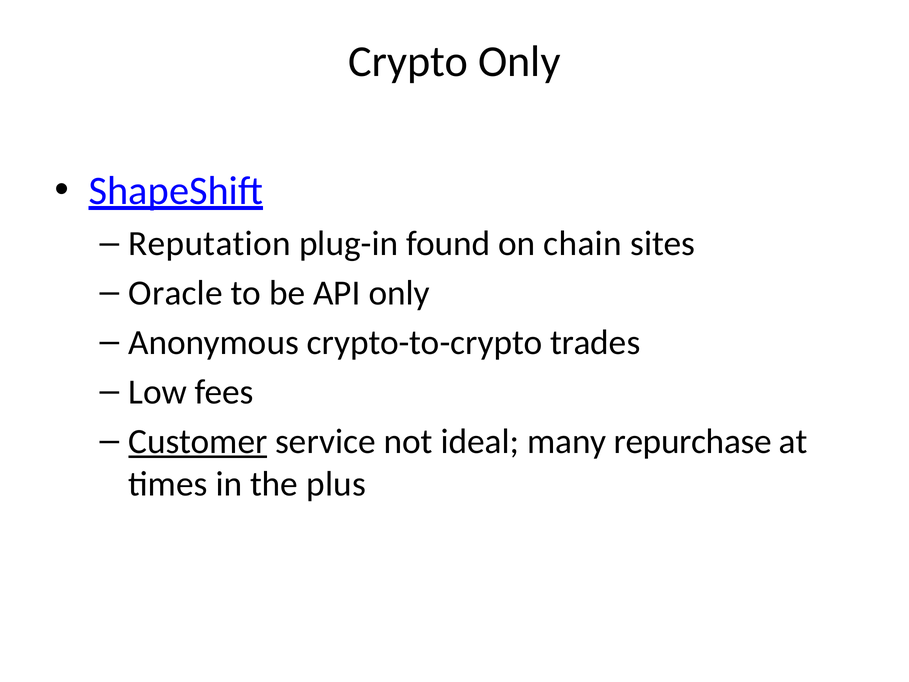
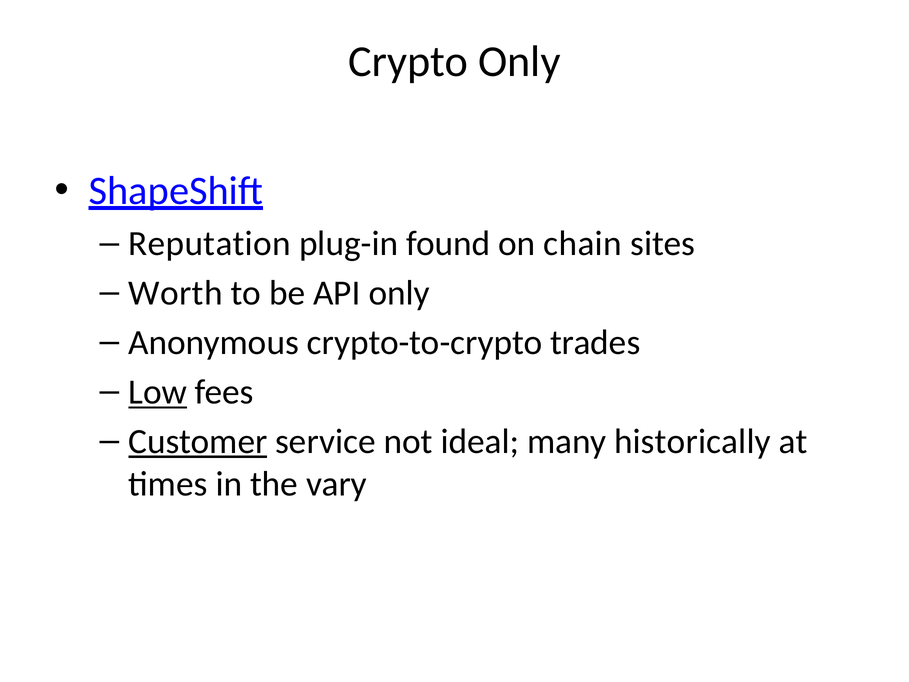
Oracle: Oracle -> Worth
Low underline: none -> present
repurchase: repurchase -> historically
plus: plus -> vary
